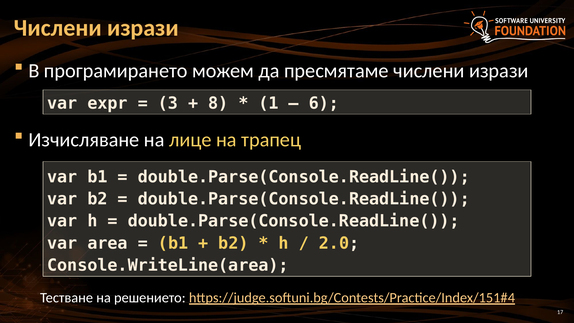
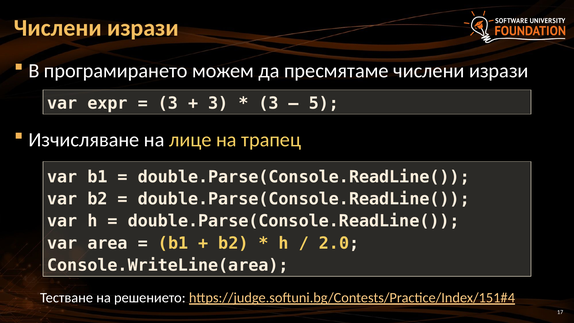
8 at (218, 103): 8 -> 3
1 at (269, 103): 1 -> 3
6: 6 -> 5
